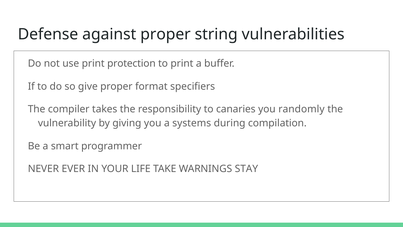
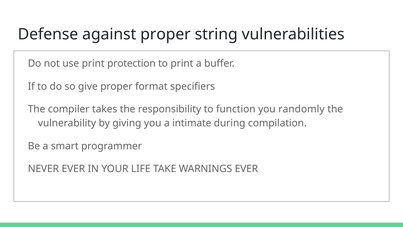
canaries: canaries -> function
systems: systems -> intimate
WARNINGS STAY: STAY -> EVER
